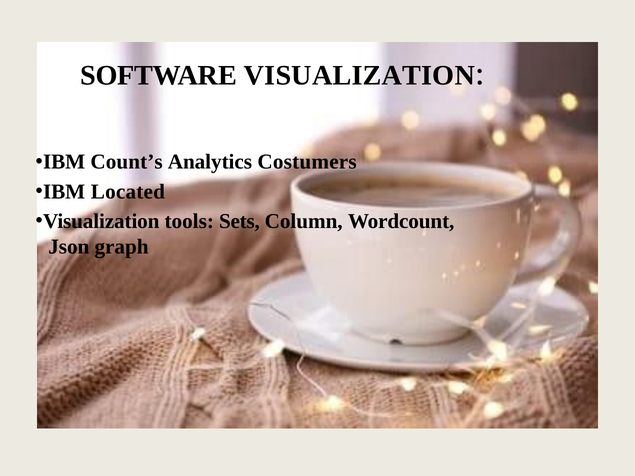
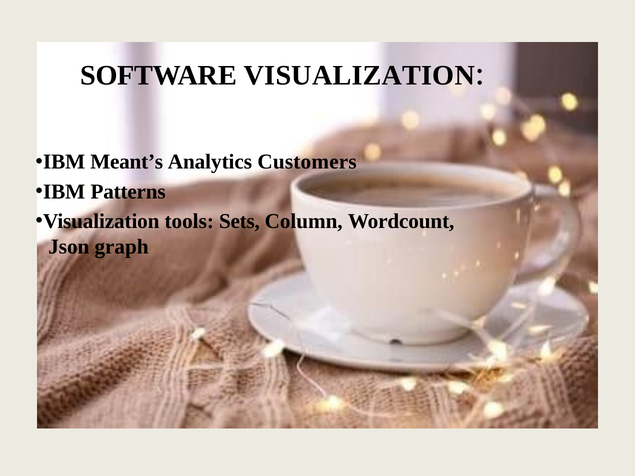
Count’s: Count’s -> Meant’s
Costumers: Costumers -> Customers
Located: Located -> Patterns
